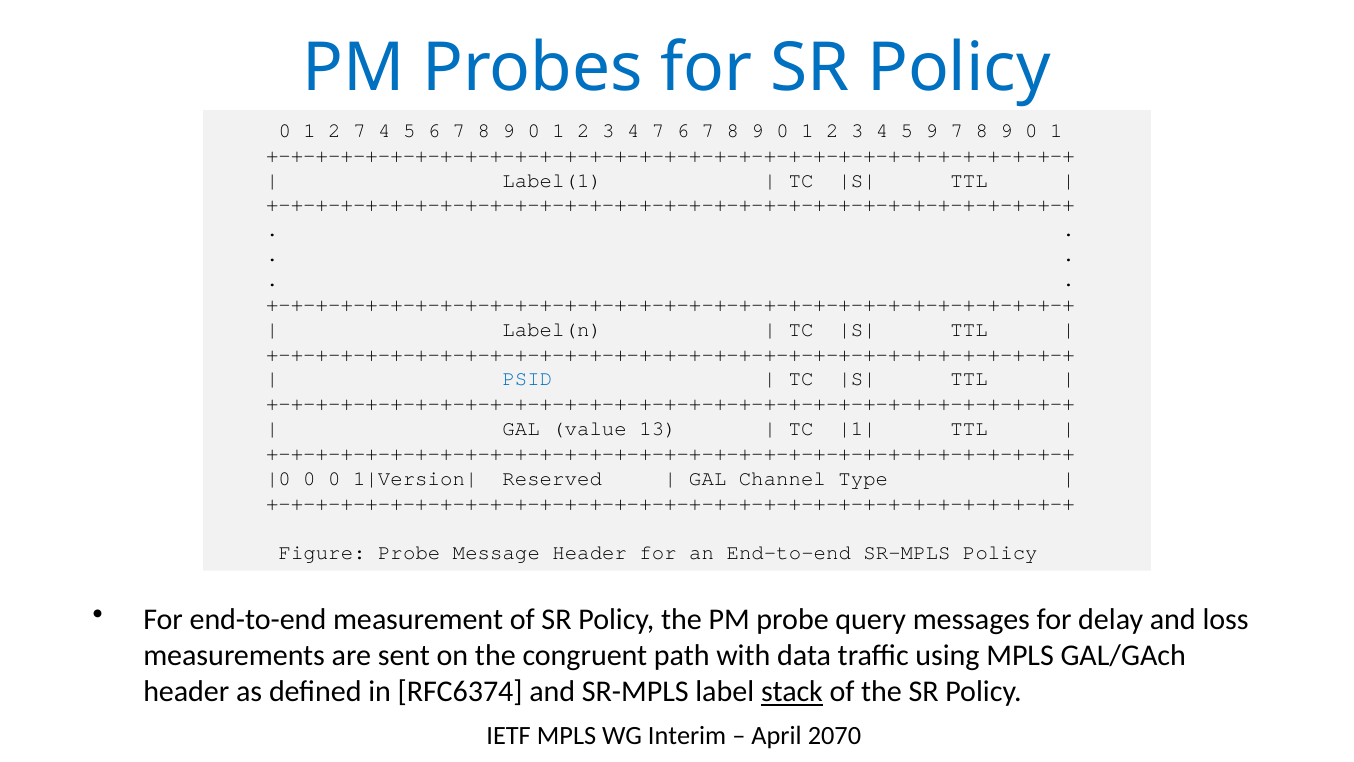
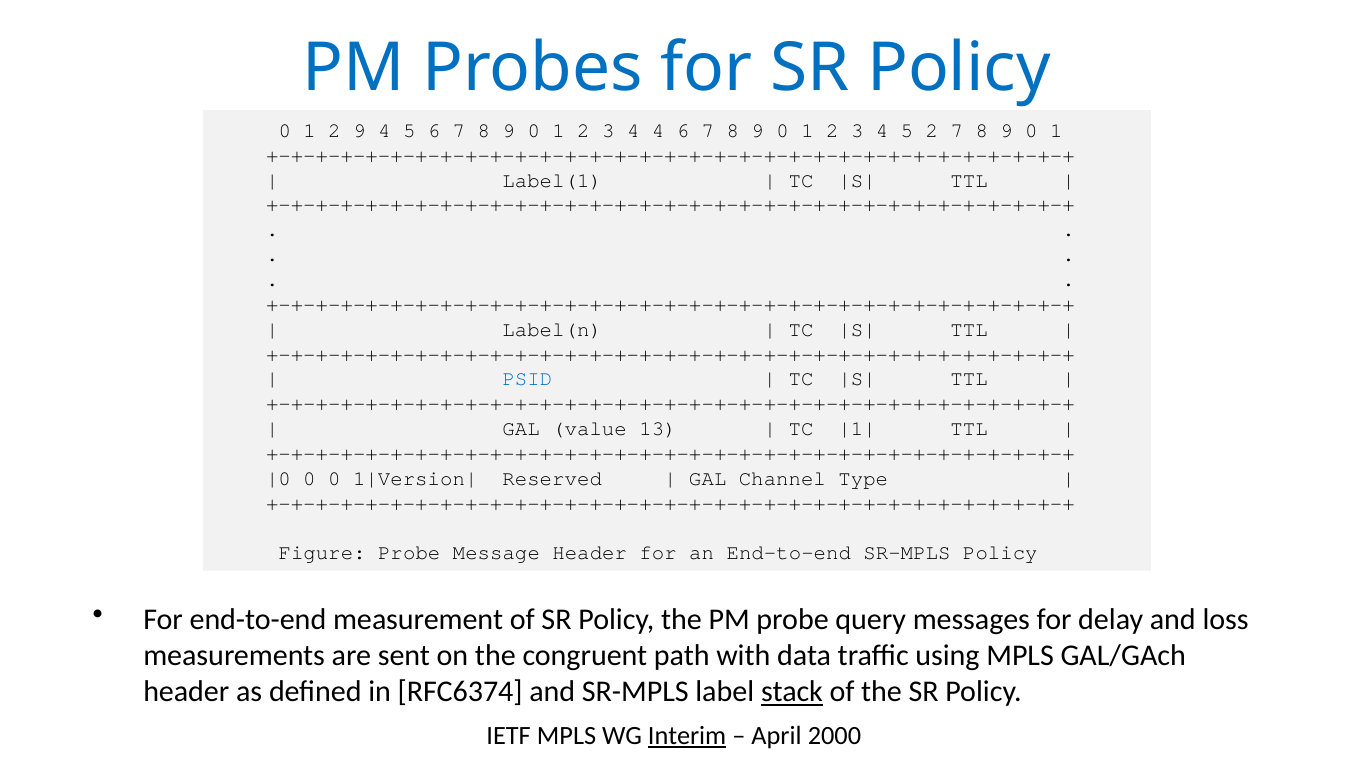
2 7: 7 -> 9
4 7: 7 -> 4
5 9: 9 -> 2
Interim underline: none -> present
2070: 2070 -> 2000
